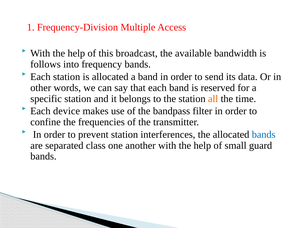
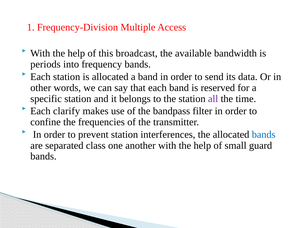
follows: follows -> periods
all colour: orange -> purple
device: device -> clarify
